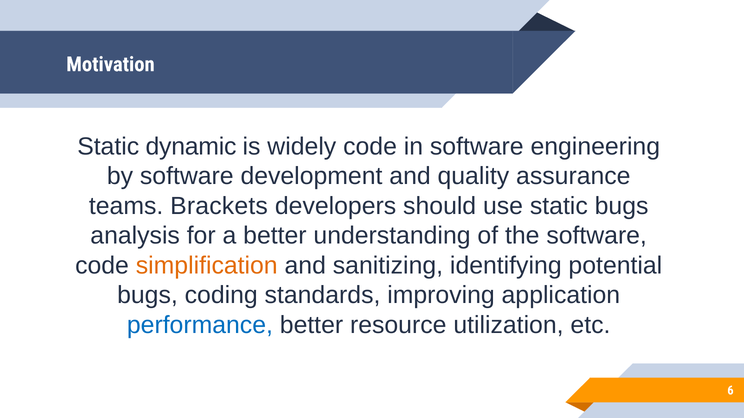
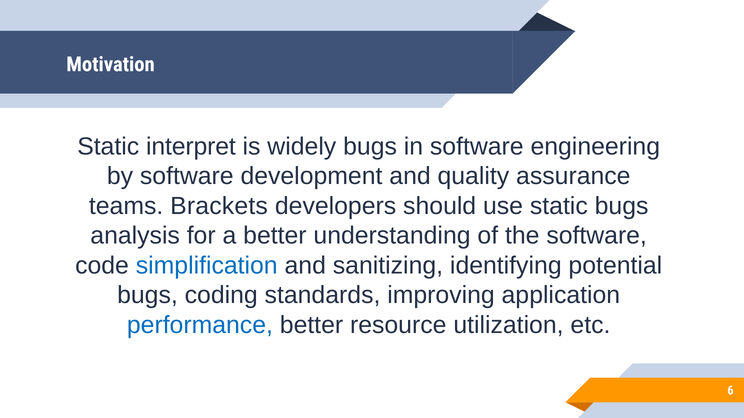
dynamic: dynamic -> interpret
widely code: code -> bugs
simplification colour: orange -> blue
